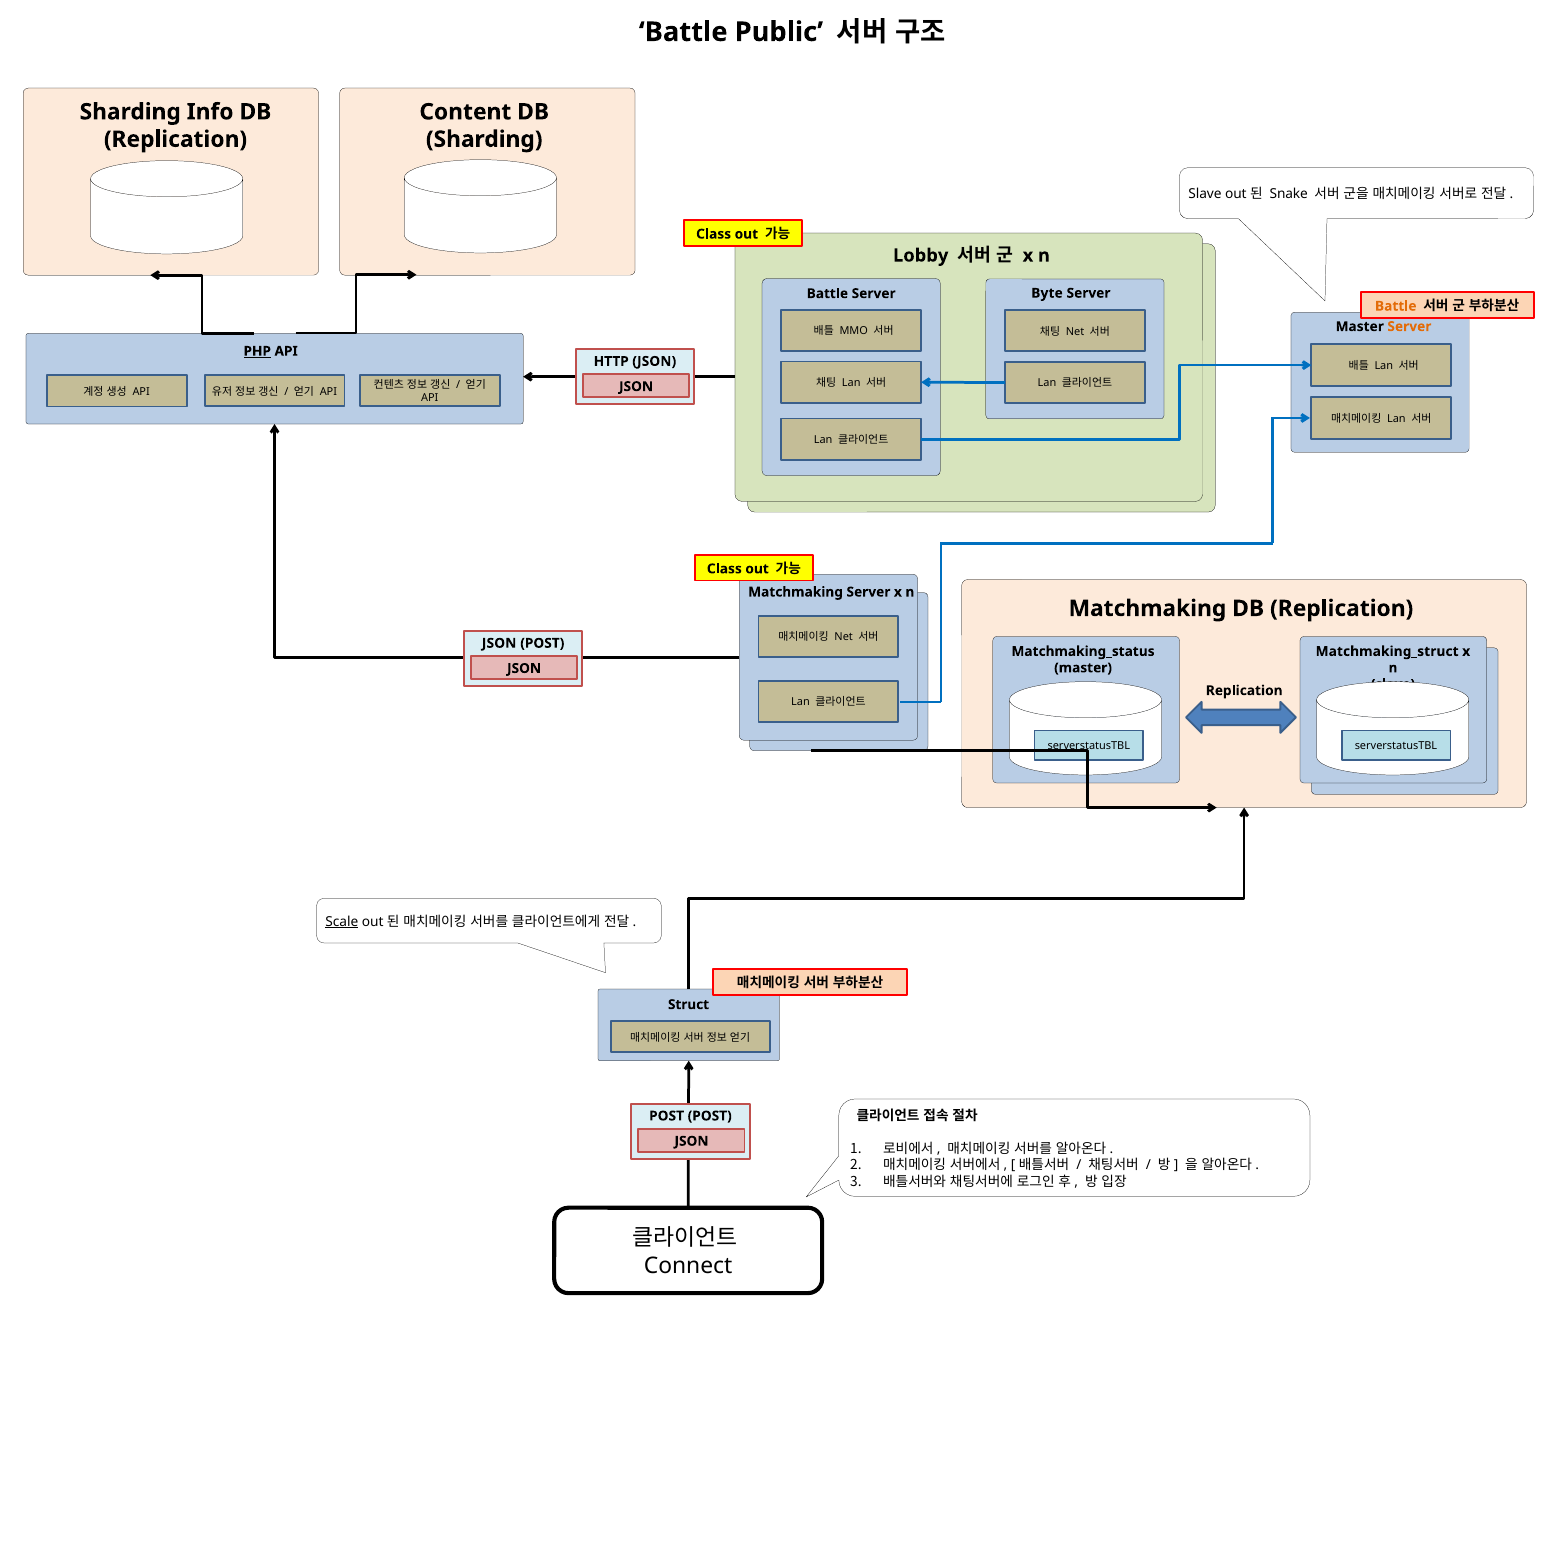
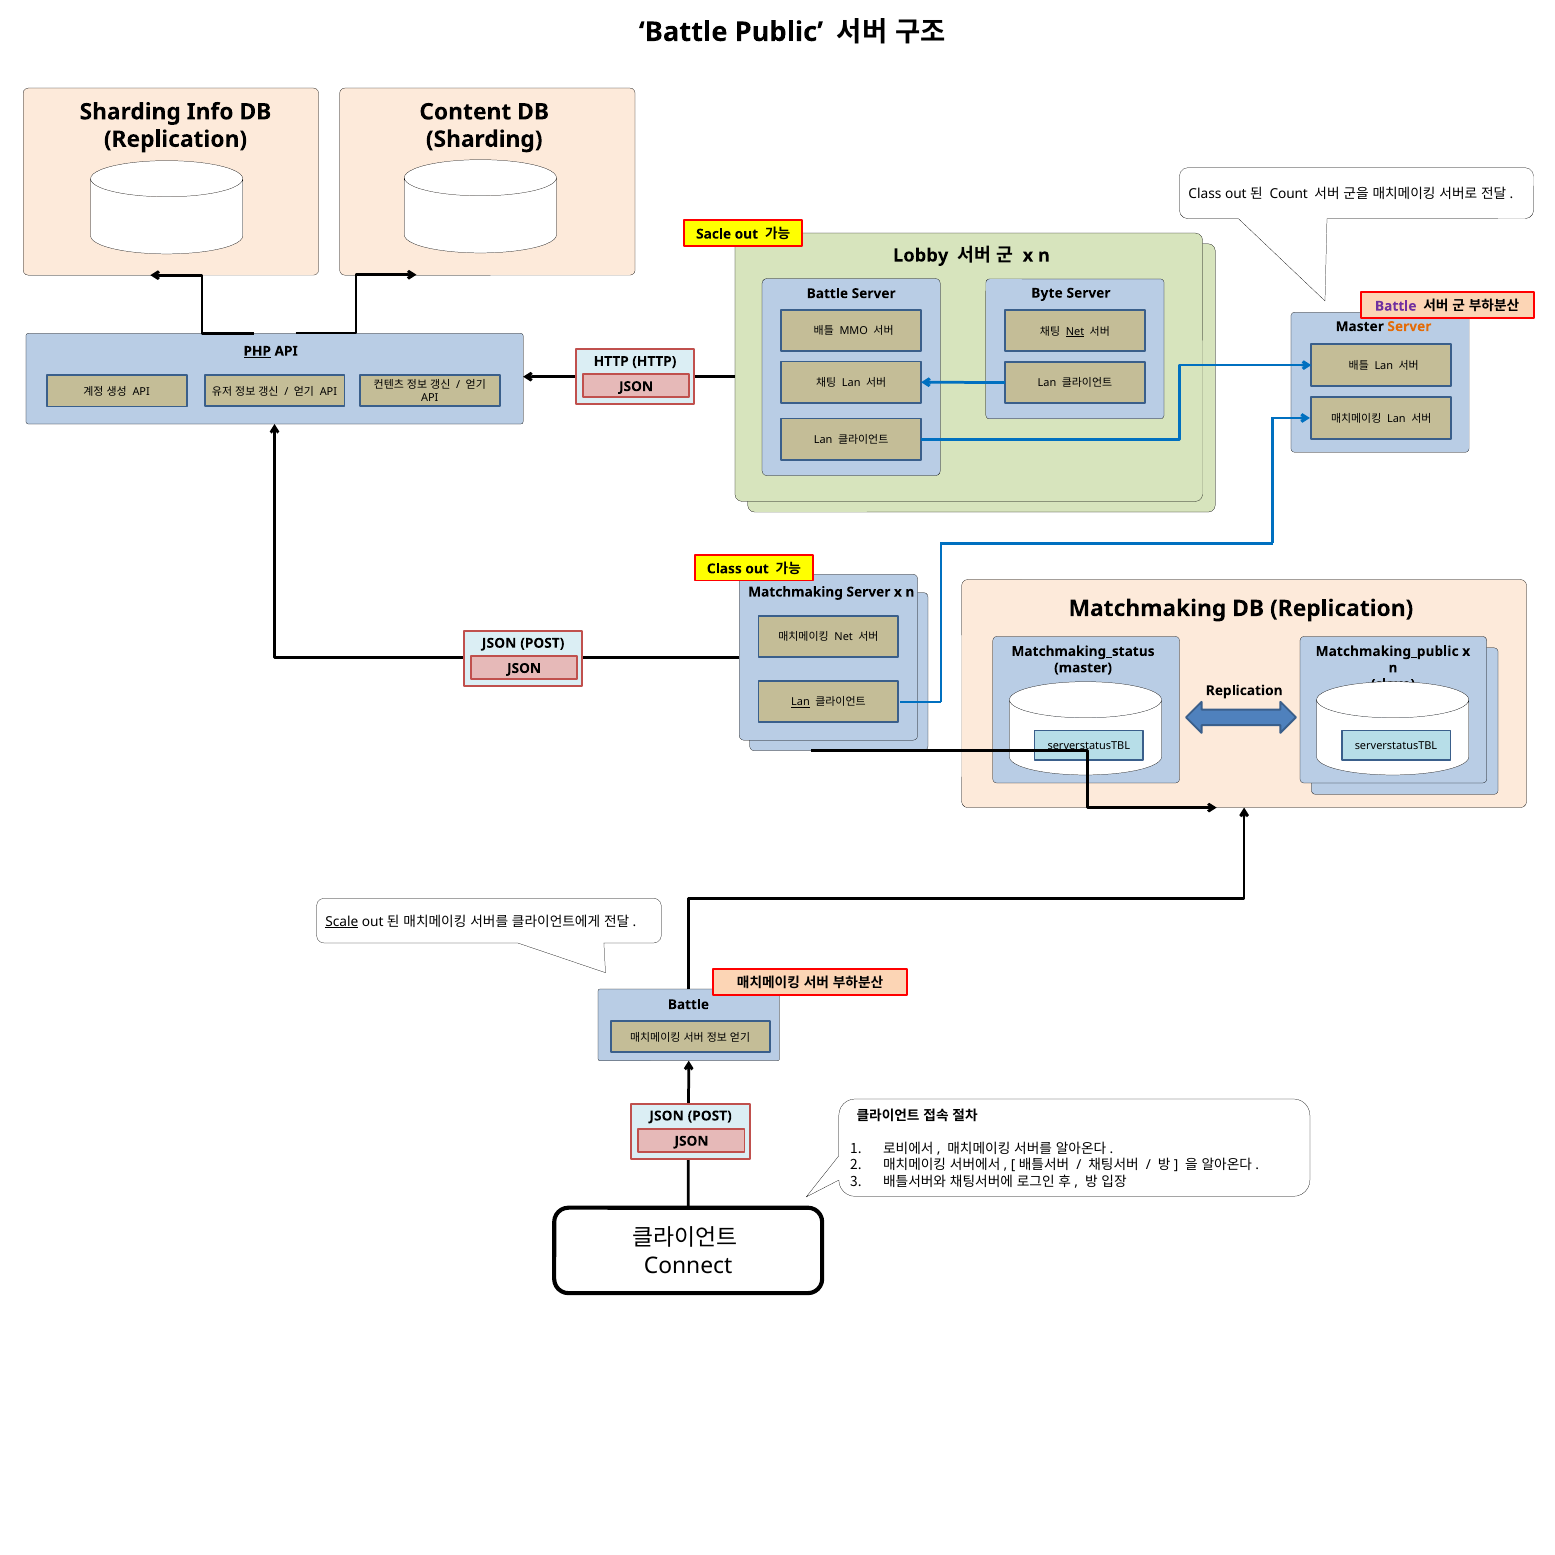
Slave at (1205, 194): Slave -> Class
Snake: Snake -> Count
Class at (714, 234): Class -> Sacle
Battle at (1396, 306) colour: orange -> purple
Net at (1075, 331) underline: none -> present
HTTP JSON: JSON -> HTTP
Matchmaking_struct: Matchmaking_struct -> Matchmaking_public
Lan at (800, 702) underline: none -> present
Struct at (688, 1005): Struct -> Battle
POST at (667, 1116): POST -> JSON
